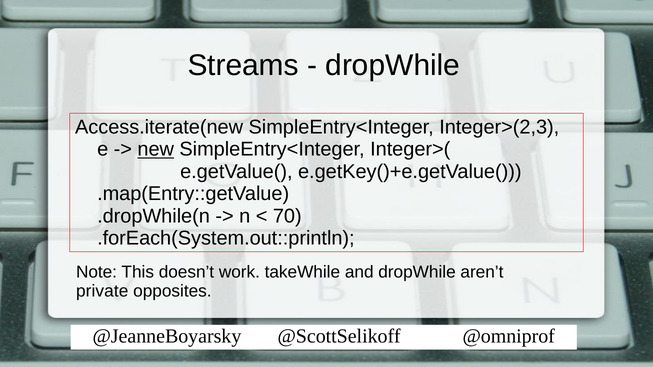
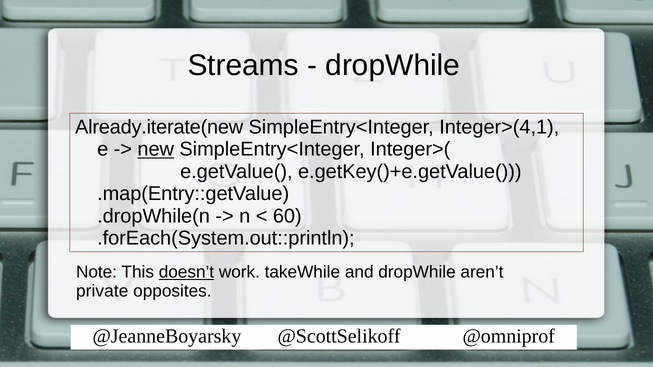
Access.iterate(new: Access.iterate(new -> Already.iterate(new
Integer>(2,3: Integer>(2,3 -> Integer>(4,1
70: 70 -> 60
doesn’t underline: none -> present
